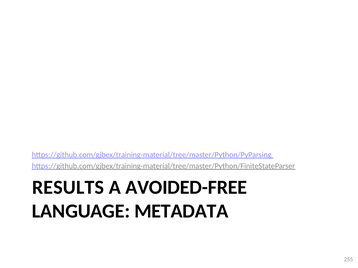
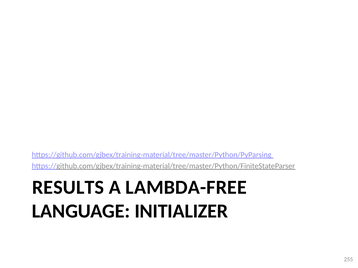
AVOIDED-FREE: AVOIDED-FREE -> LAMBDA-FREE
METADATA: METADATA -> INITIALIZER
